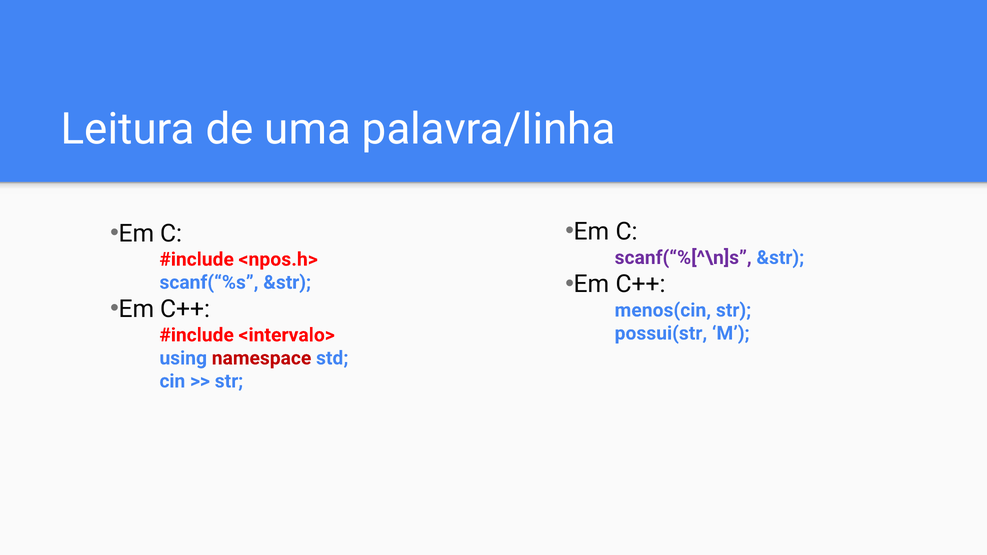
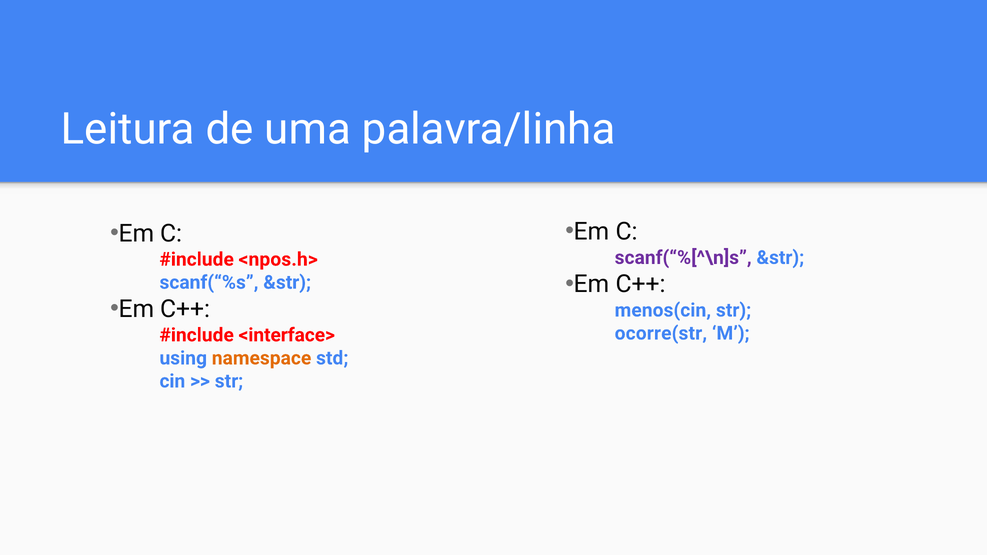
possui(str: possui(str -> ocorre(str
<intervalo>: <intervalo> -> <interface>
namespace colour: red -> orange
